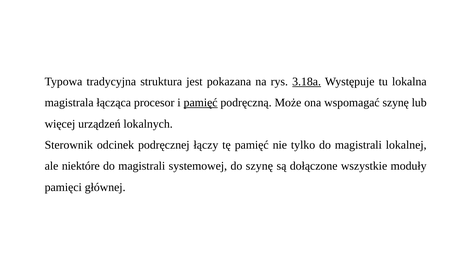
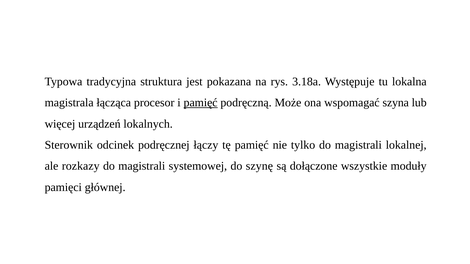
3.18a underline: present -> none
wspomagać szynę: szynę -> szyna
niektóre: niektóre -> rozkazy
